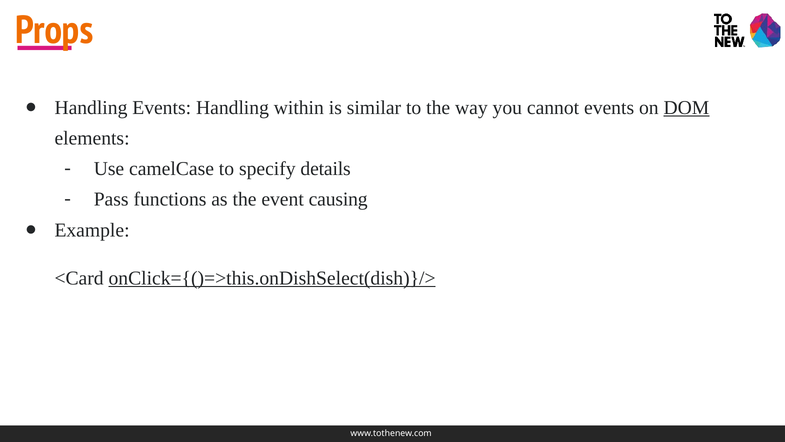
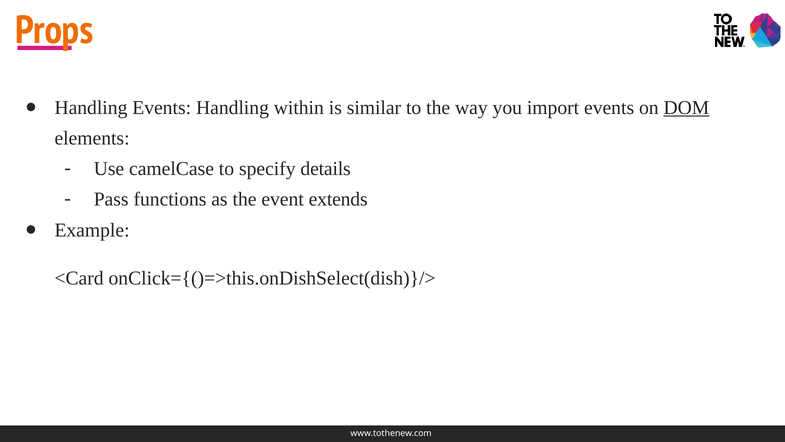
cannot: cannot -> import
causing: causing -> extends
onClick={()=>this.onDishSelect(dish)}/> underline: present -> none
